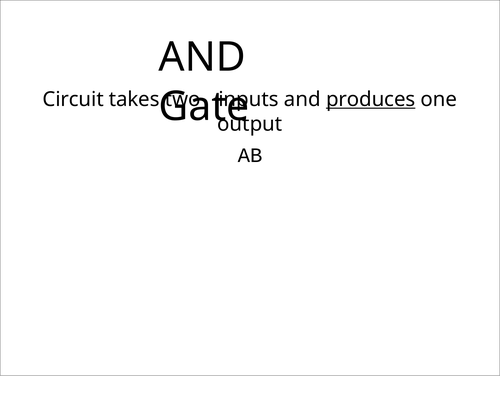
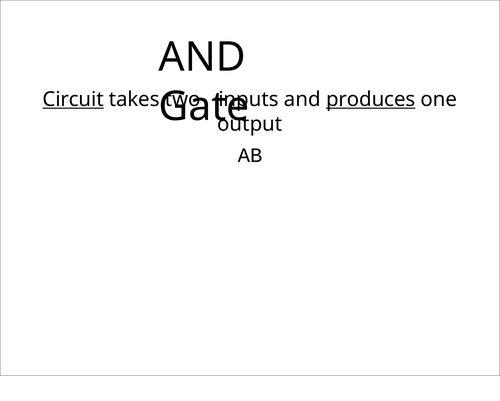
Circuit underline: none -> present
